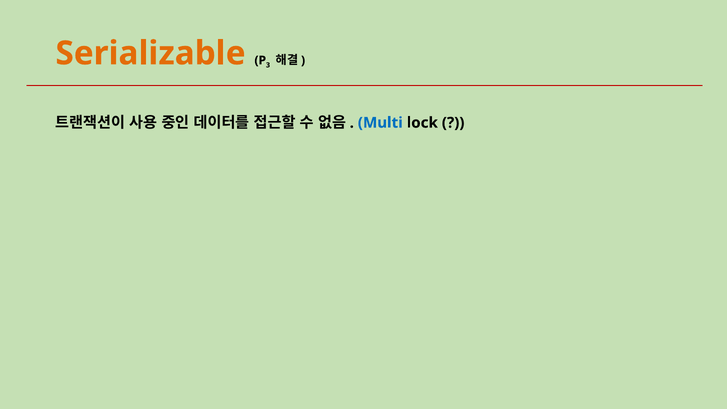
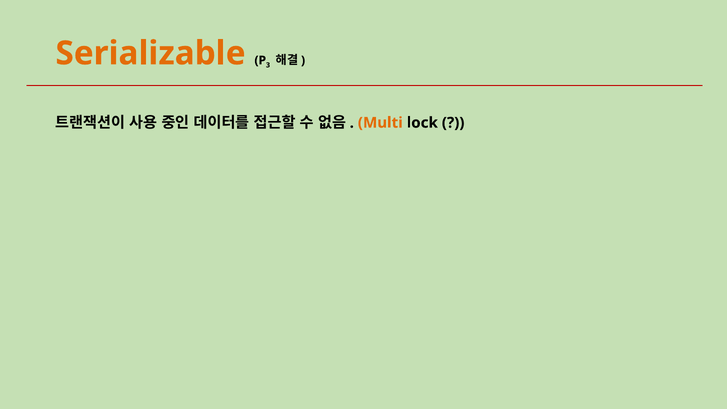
Multi colour: blue -> orange
